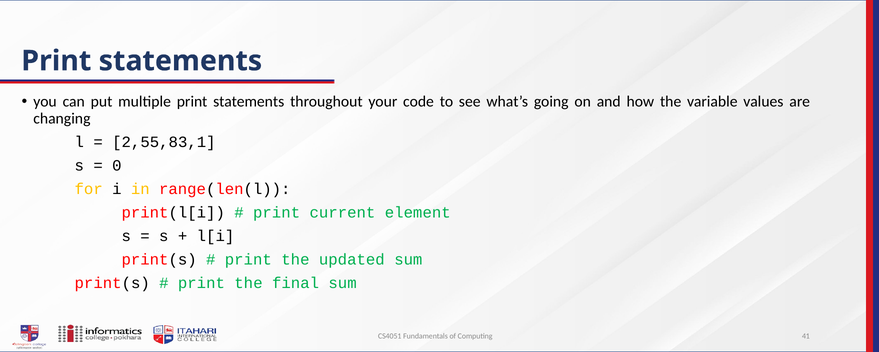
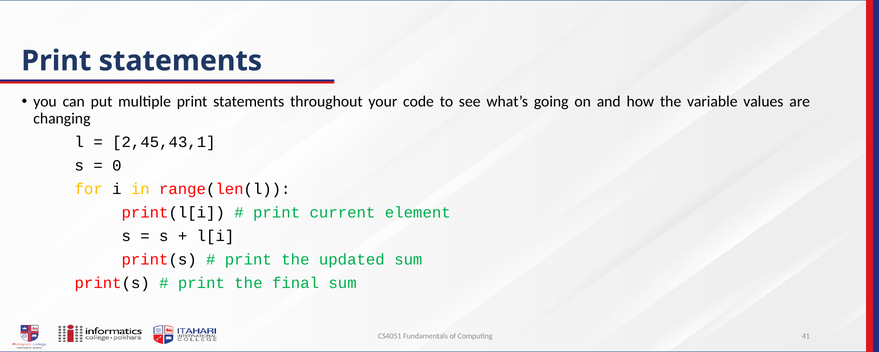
2,55,83,1: 2,55,83,1 -> 2,45,43,1
